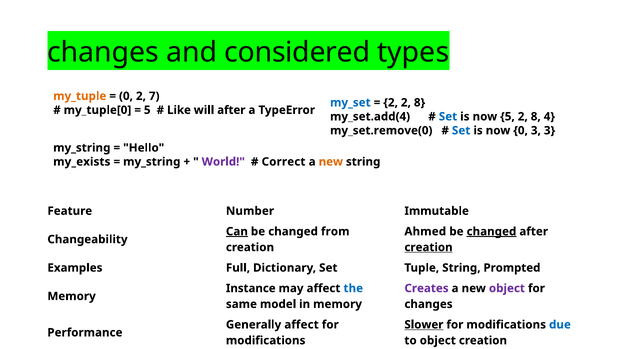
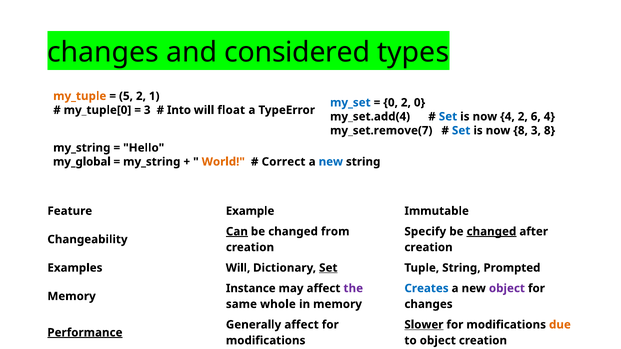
0 at (126, 96): 0 -> 5
7: 7 -> 1
2 at (391, 103): 2 -> 0
8 at (420, 103): 8 -> 0
5 at (147, 110): 5 -> 3
Like: Like -> Into
will after: after -> float
now 5: 5 -> 4
8 at (536, 117): 8 -> 6
my_set.remove(0: my_set.remove(0 -> my_set.remove(7
now 0: 0 -> 8
3 3: 3 -> 8
my_exists: my_exists -> my_global
World colour: purple -> orange
new at (331, 162) colour: orange -> blue
Number: Number -> Example
Ahmed: Ahmed -> Specify
creation at (429, 248) underline: present -> none
Examples Full: Full -> Will
Set at (328, 268) underline: none -> present
the colour: blue -> purple
Creates colour: purple -> blue
model: model -> whole
due colour: blue -> orange
Performance underline: none -> present
